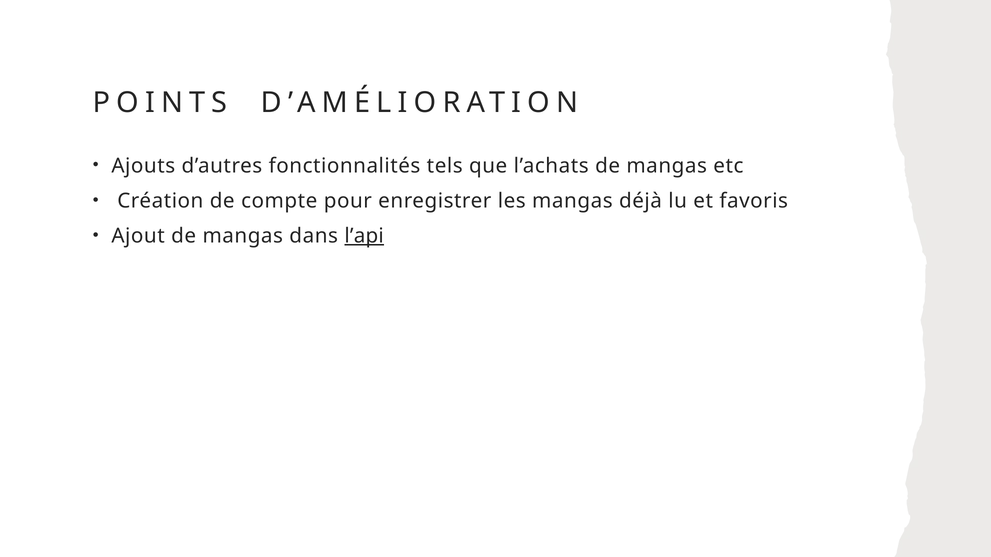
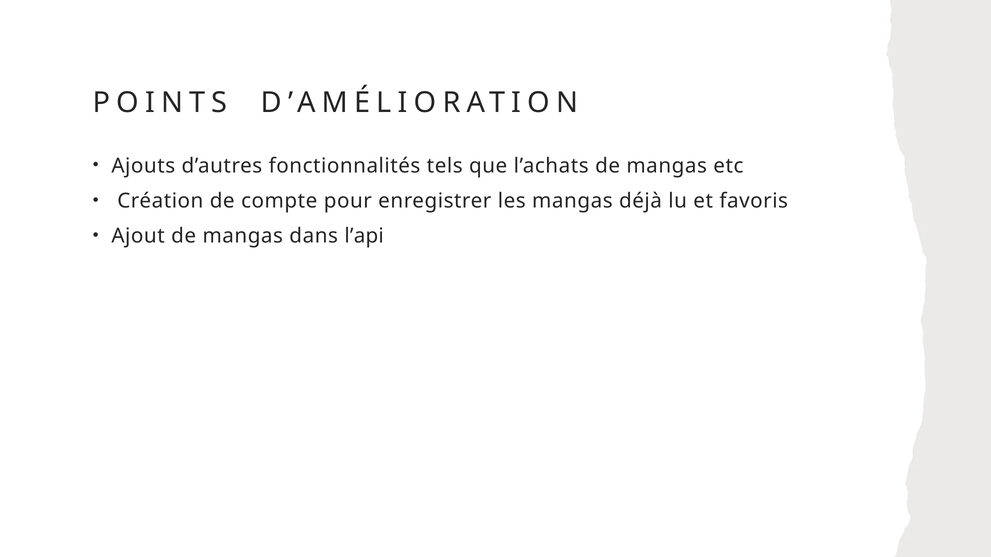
l’api underline: present -> none
